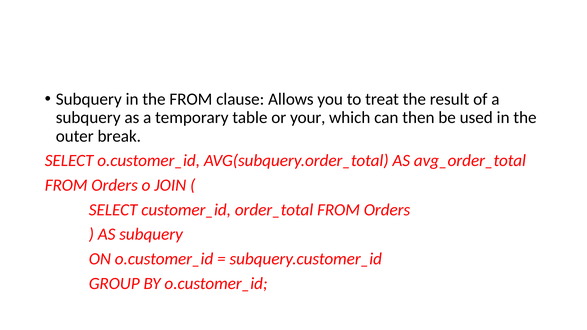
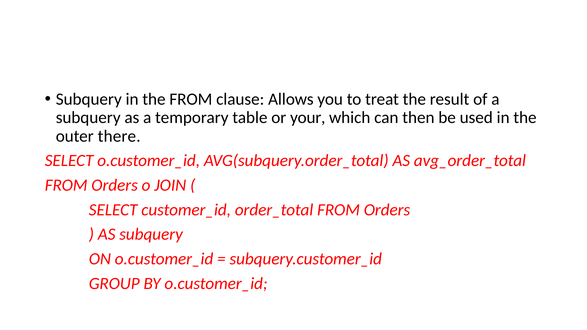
break: break -> there
